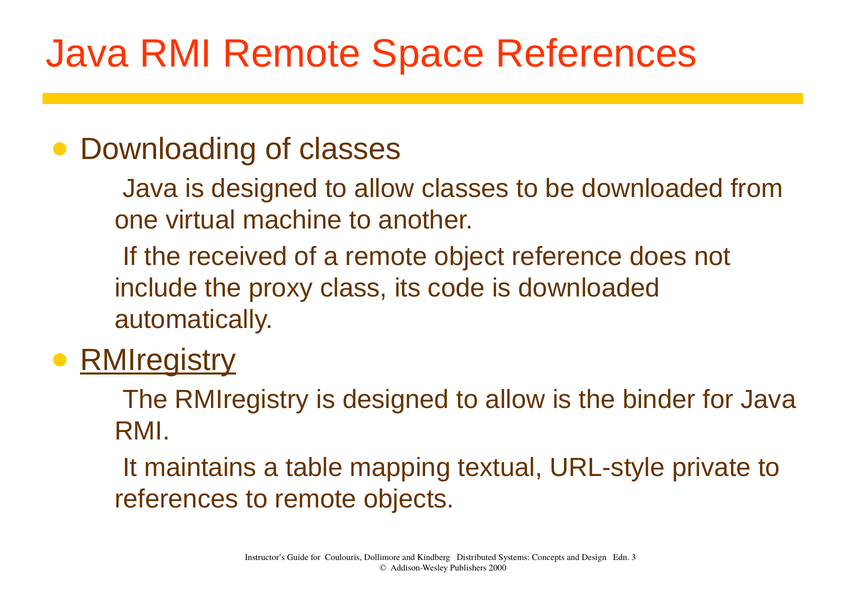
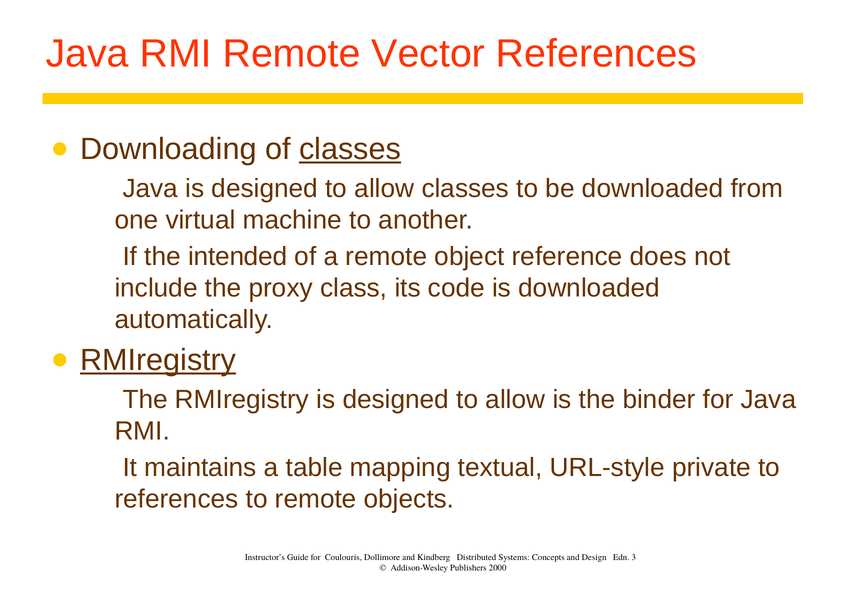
Space: Space -> Vector
classes at (350, 149) underline: none -> present
received: received -> intended
